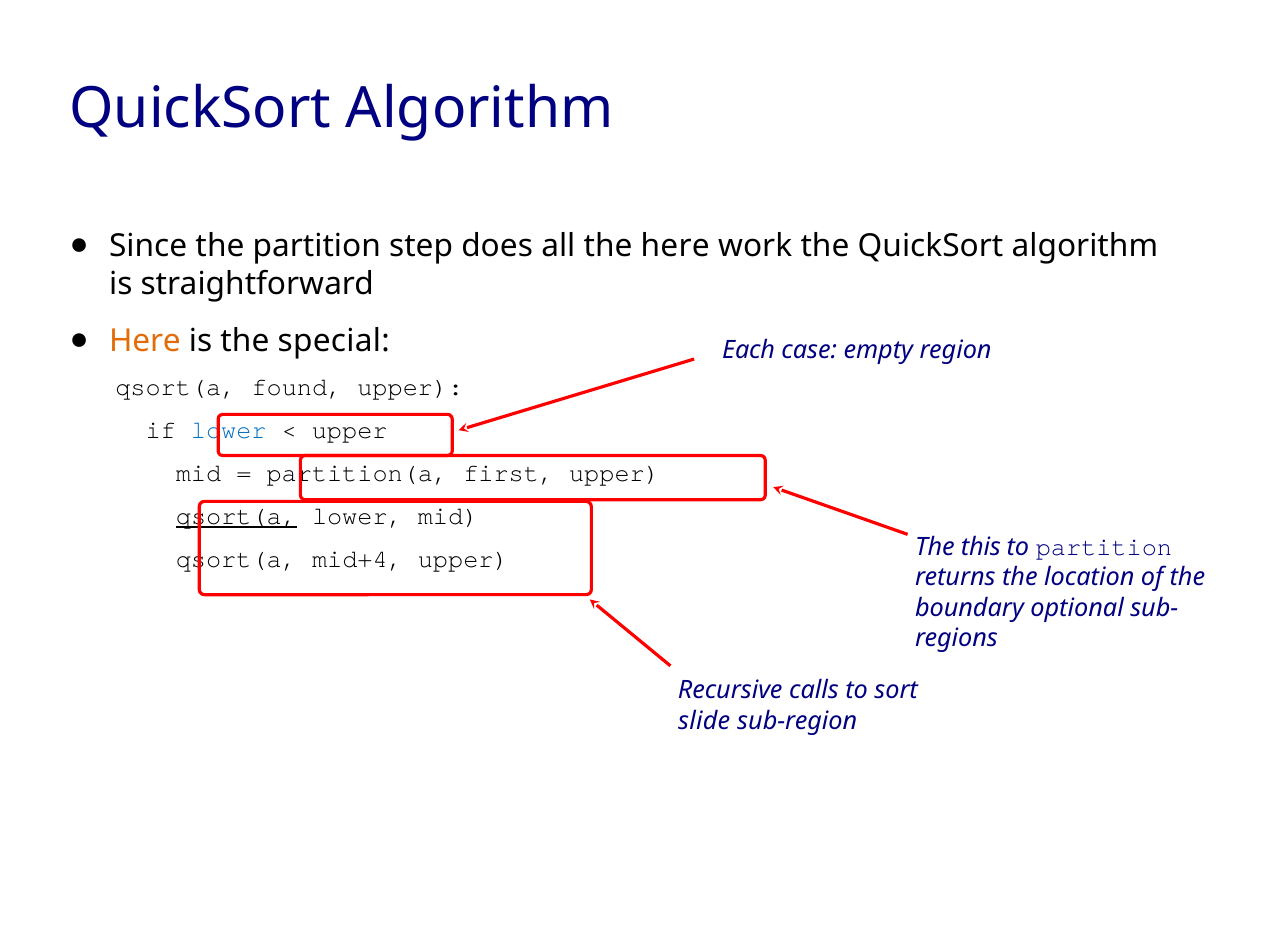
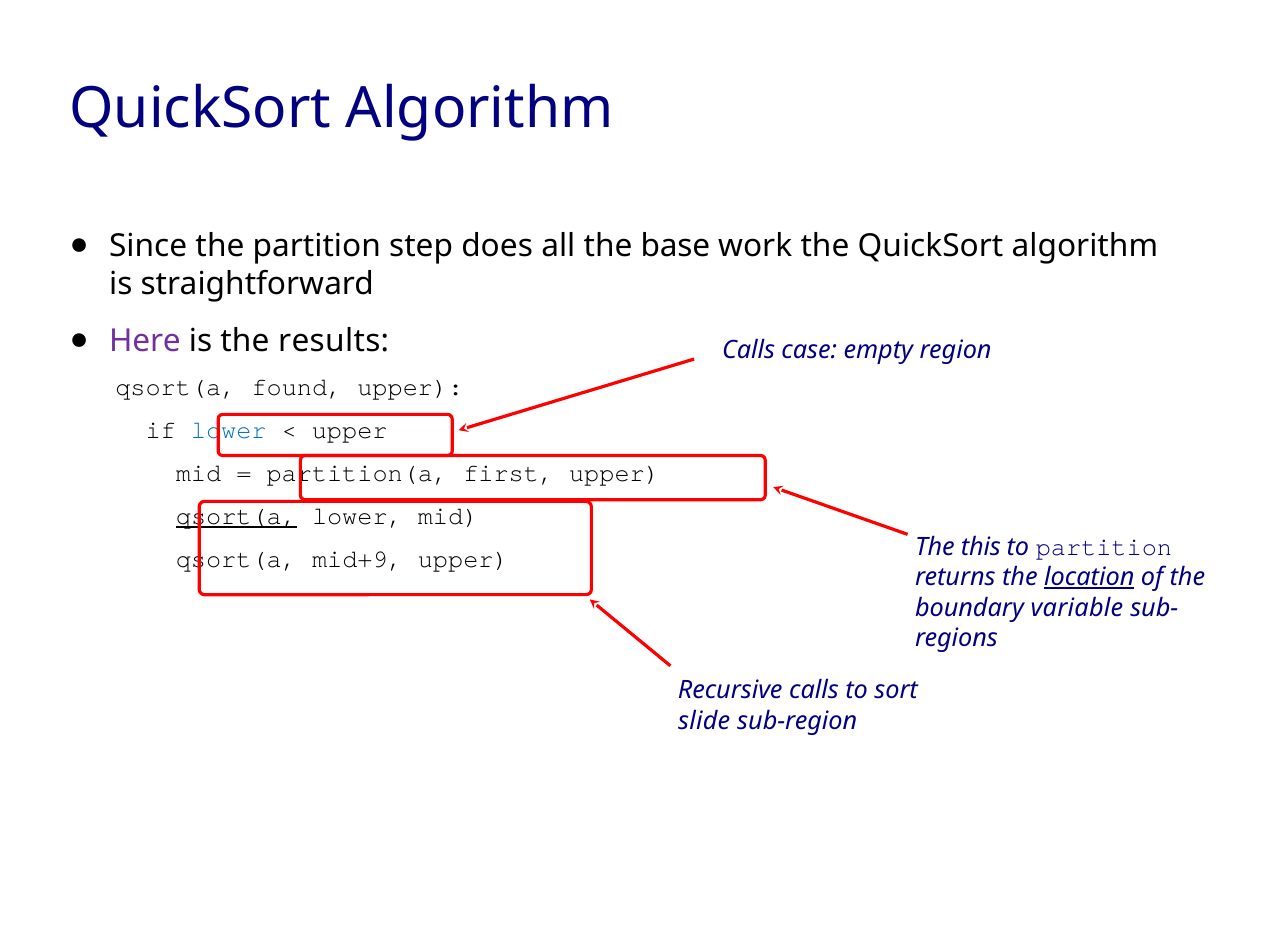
the here: here -> base
Here at (145, 341) colour: orange -> purple
special: special -> results
Each at (749, 350): Each -> Calls
mid+4: mid+4 -> mid+9
location underline: none -> present
optional: optional -> variable
